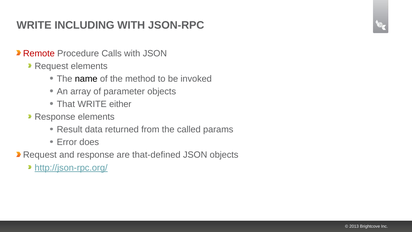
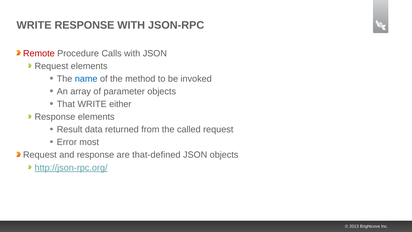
WRITE INCLUDING: INCLUDING -> RESPONSE
name colour: black -> blue
called params: params -> request
does: does -> most
